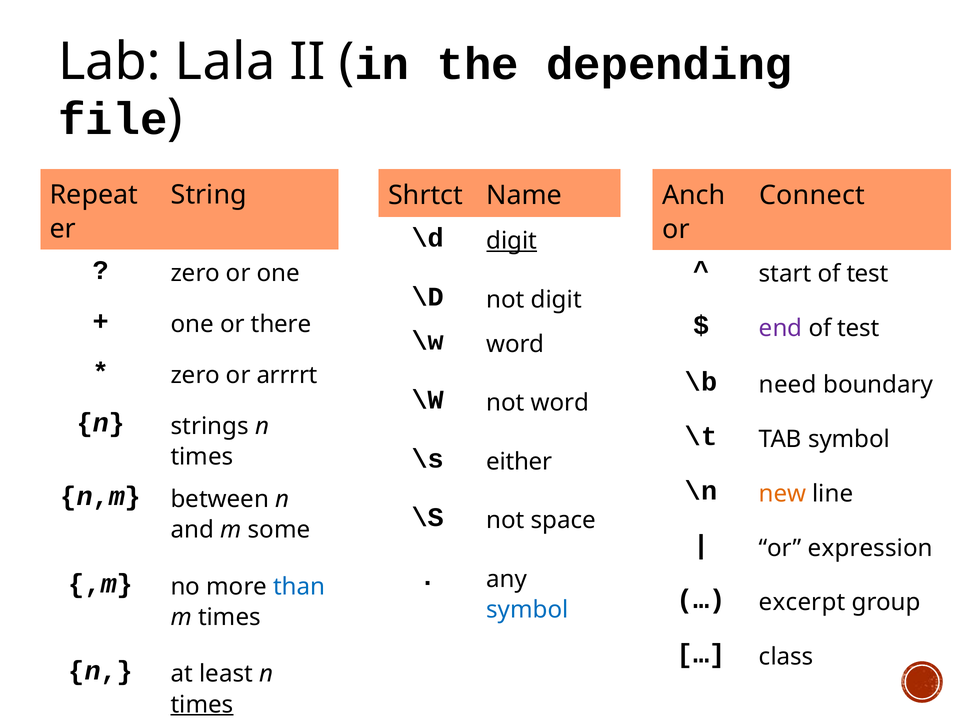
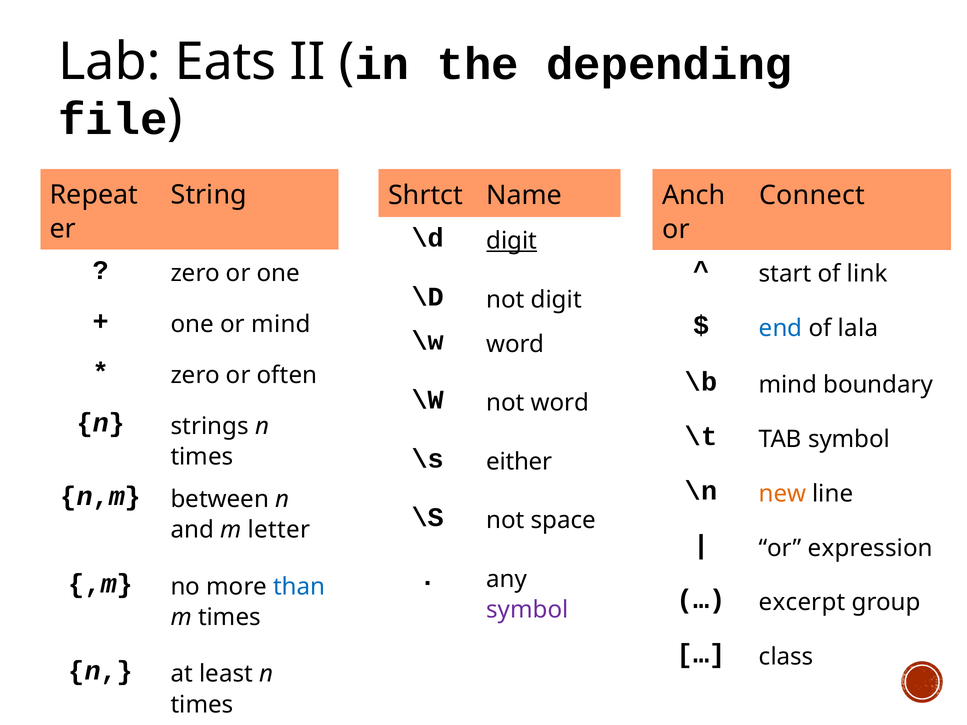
Lala: Lala -> Eats
start of test: test -> link
or there: there -> mind
end colour: purple -> blue
test at (858, 329): test -> lala
arrrrt: arrrrt -> often
\b need: need -> mind
some: some -> letter
symbol at (527, 610) colour: blue -> purple
times at (202, 705) underline: present -> none
